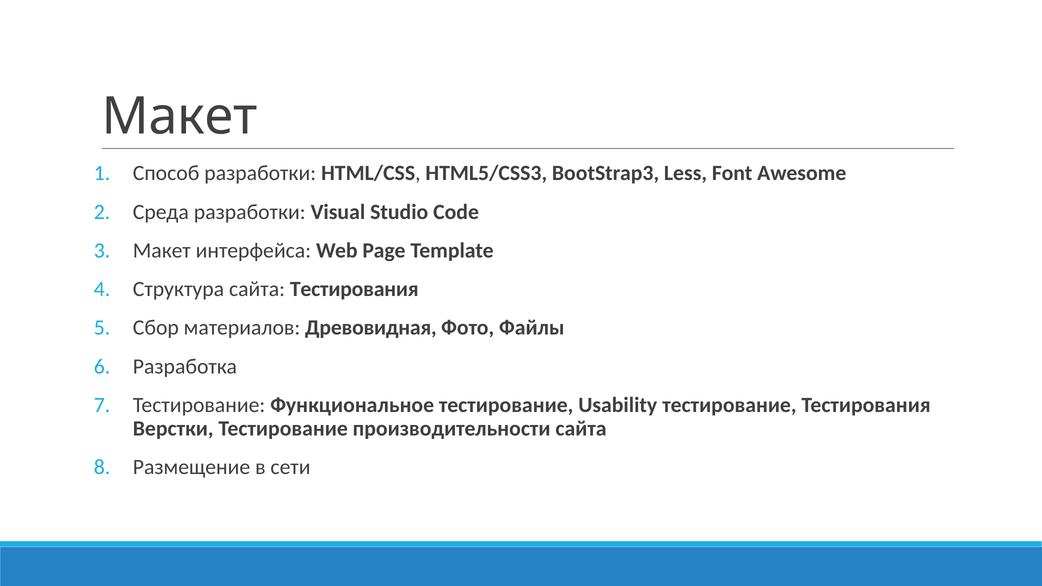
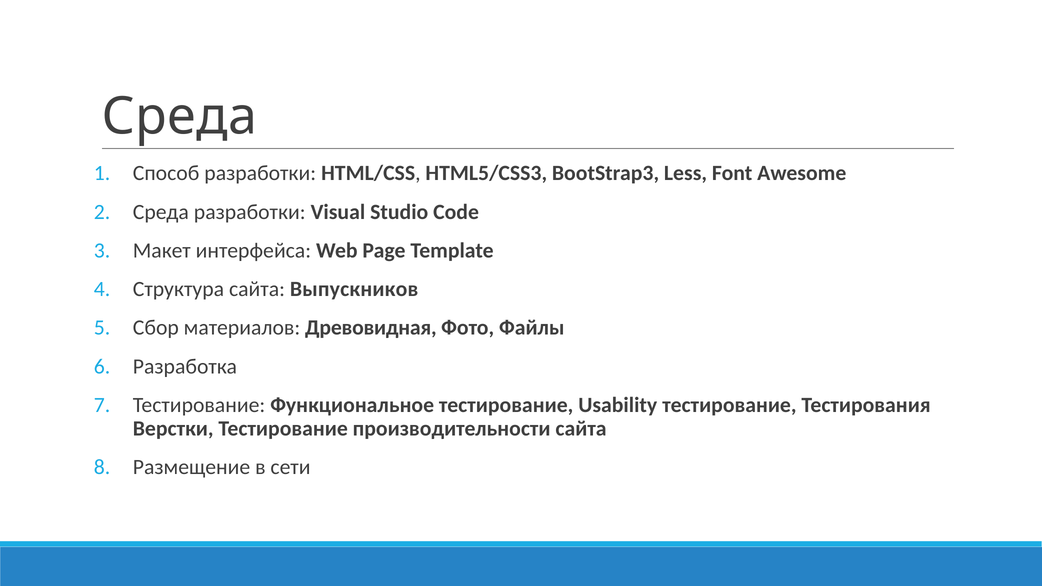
Макет at (180, 117): Макет -> Среда
сайта Тестирования: Тестирования -> Выпускников
